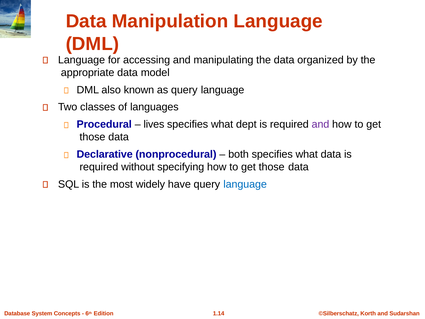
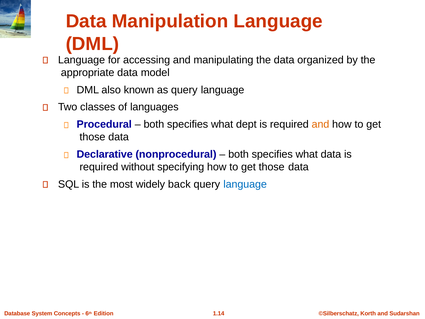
lives at (154, 124): lives -> both
and at (320, 124) colour: purple -> orange
have: have -> back
